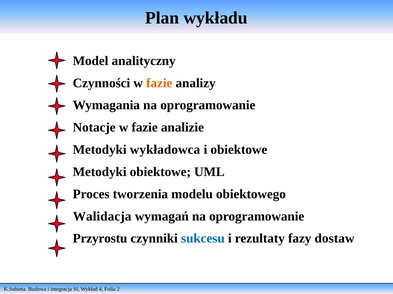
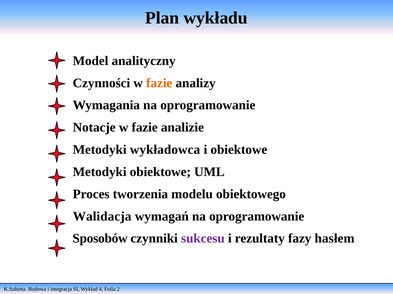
Przyrostu: Przyrostu -> Sposobów
sukcesu colour: blue -> purple
dostaw: dostaw -> hasłem
